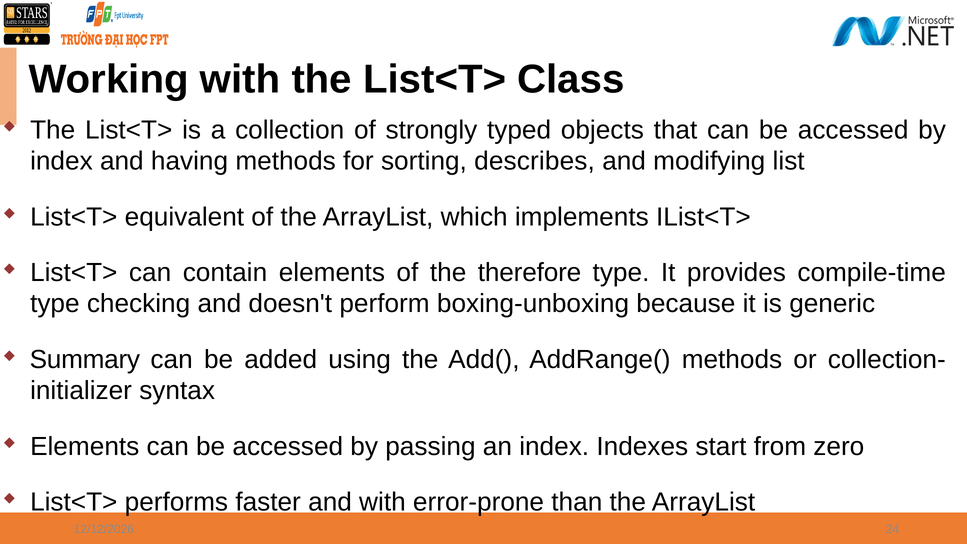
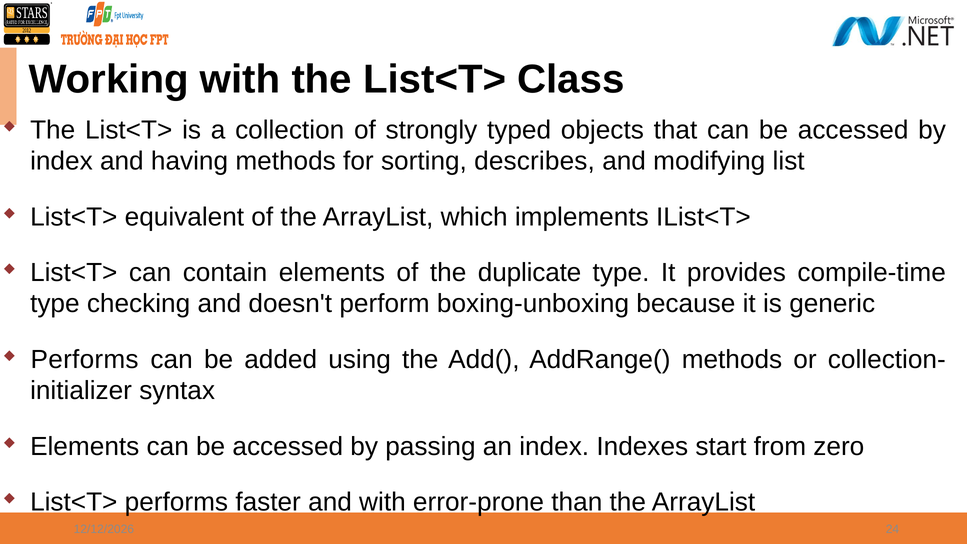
therefore: therefore -> duplicate
Summary at (85, 359): Summary -> Performs
